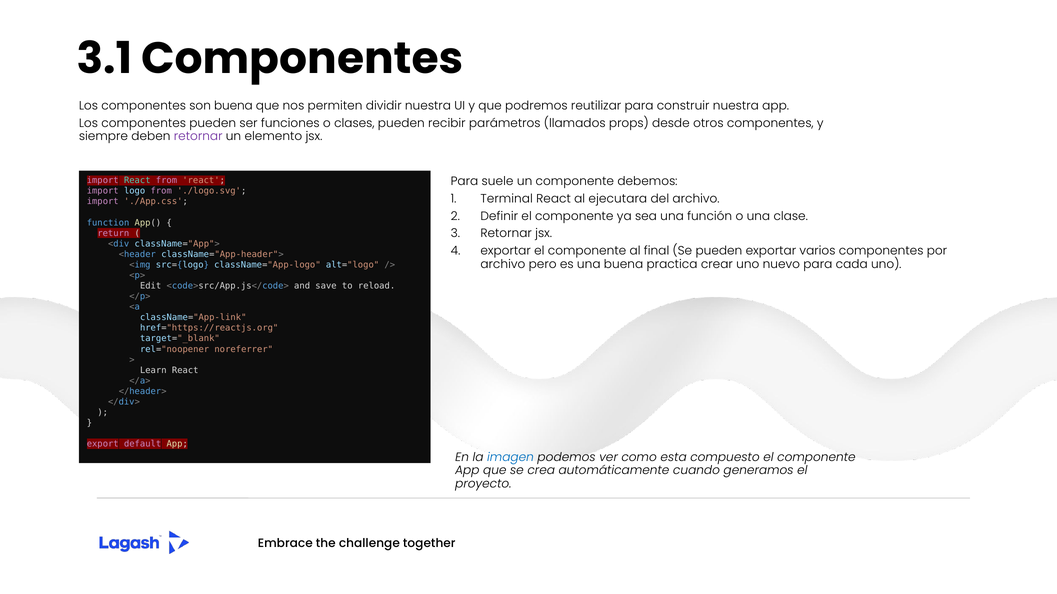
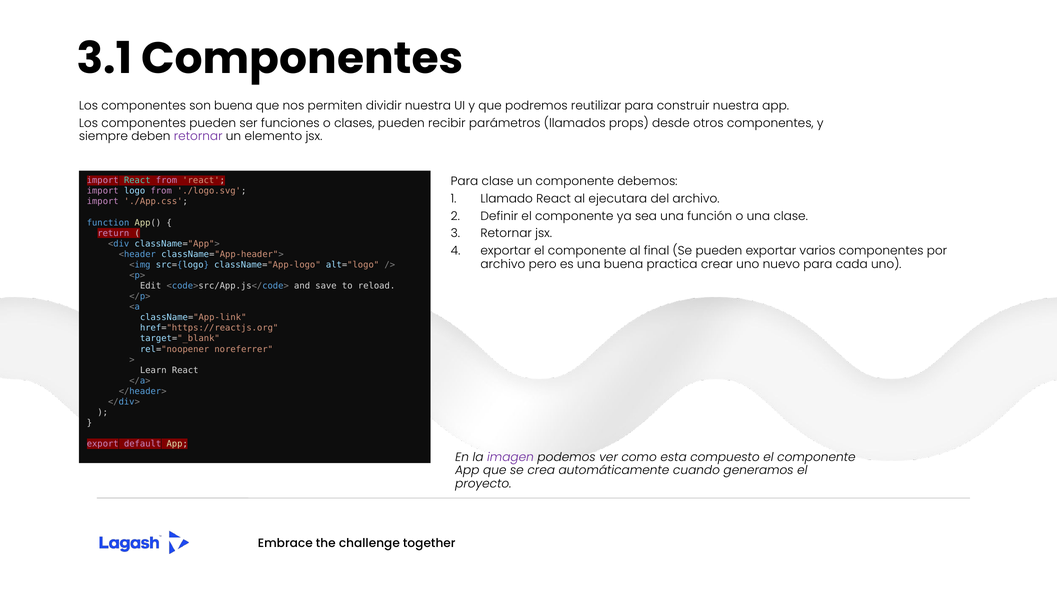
Para suele: suele -> clase
Terminal: Terminal -> Llamado
imagen colour: blue -> purple
